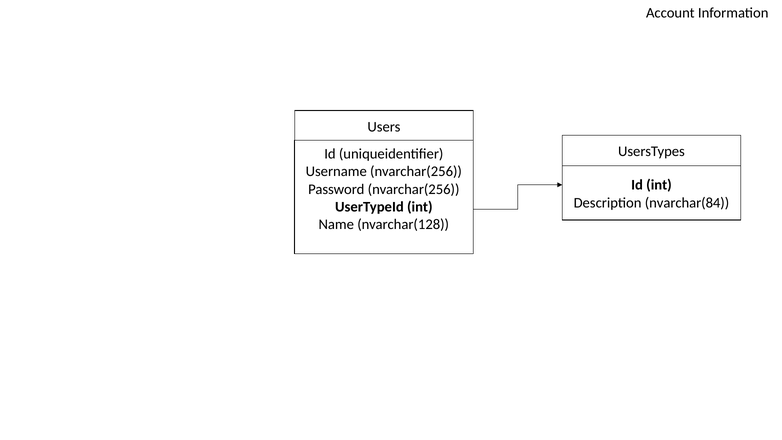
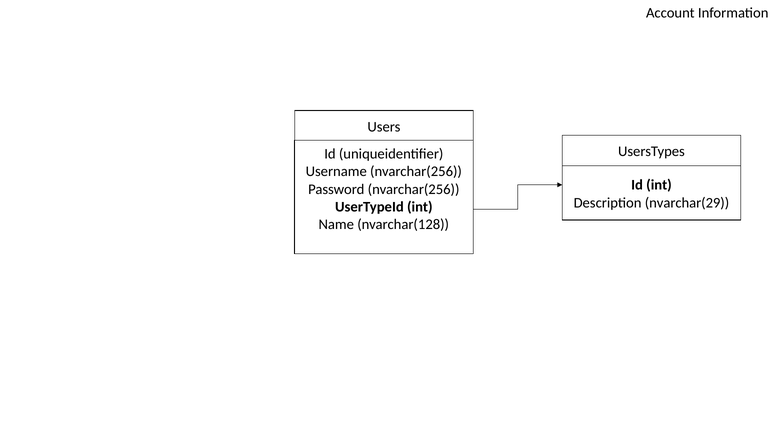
nvarchar(84: nvarchar(84 -> nvarchar(29
